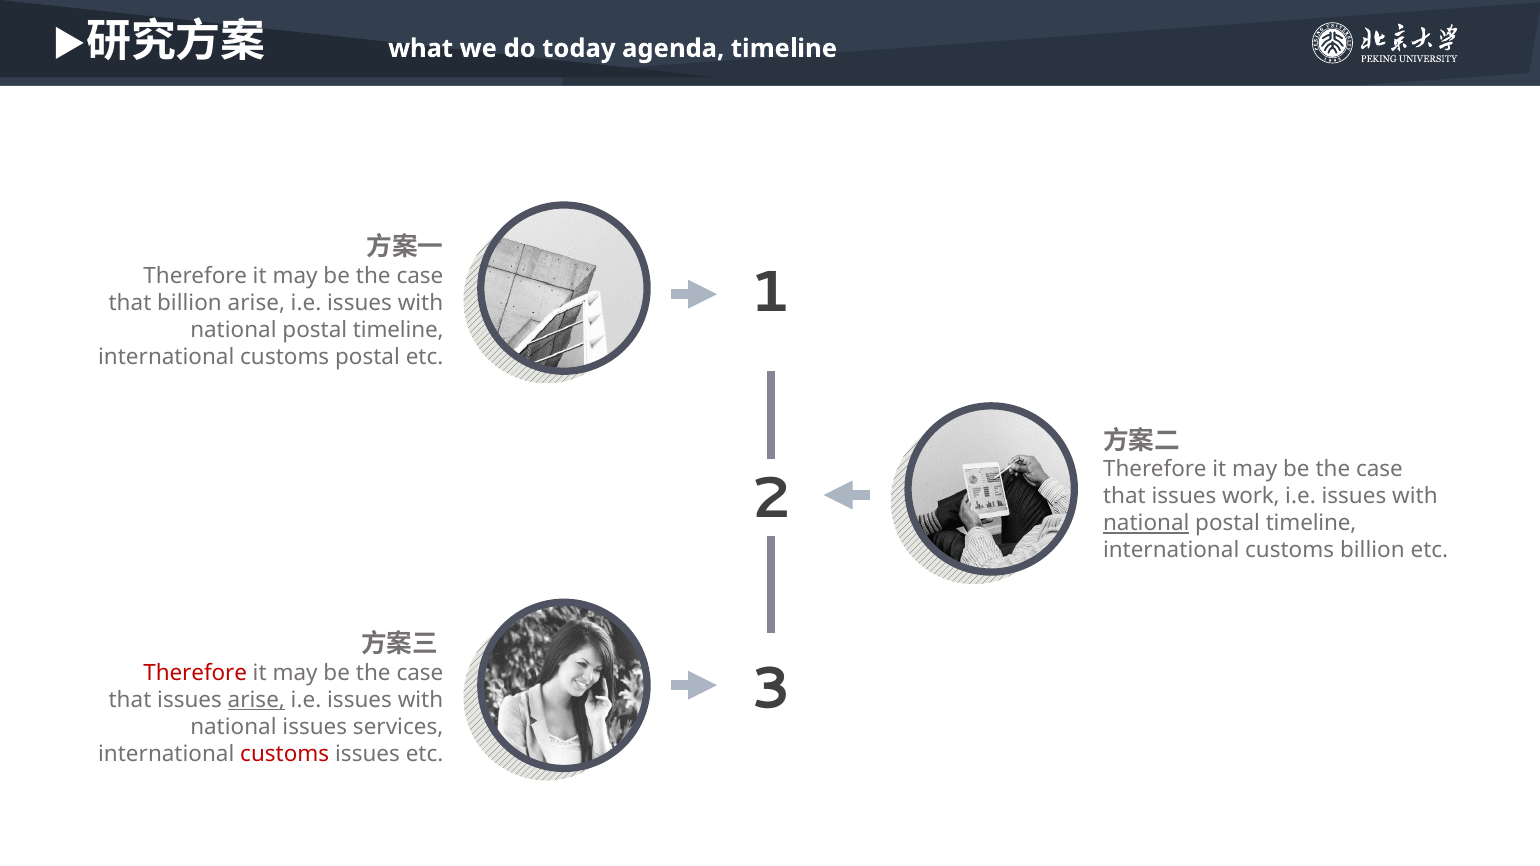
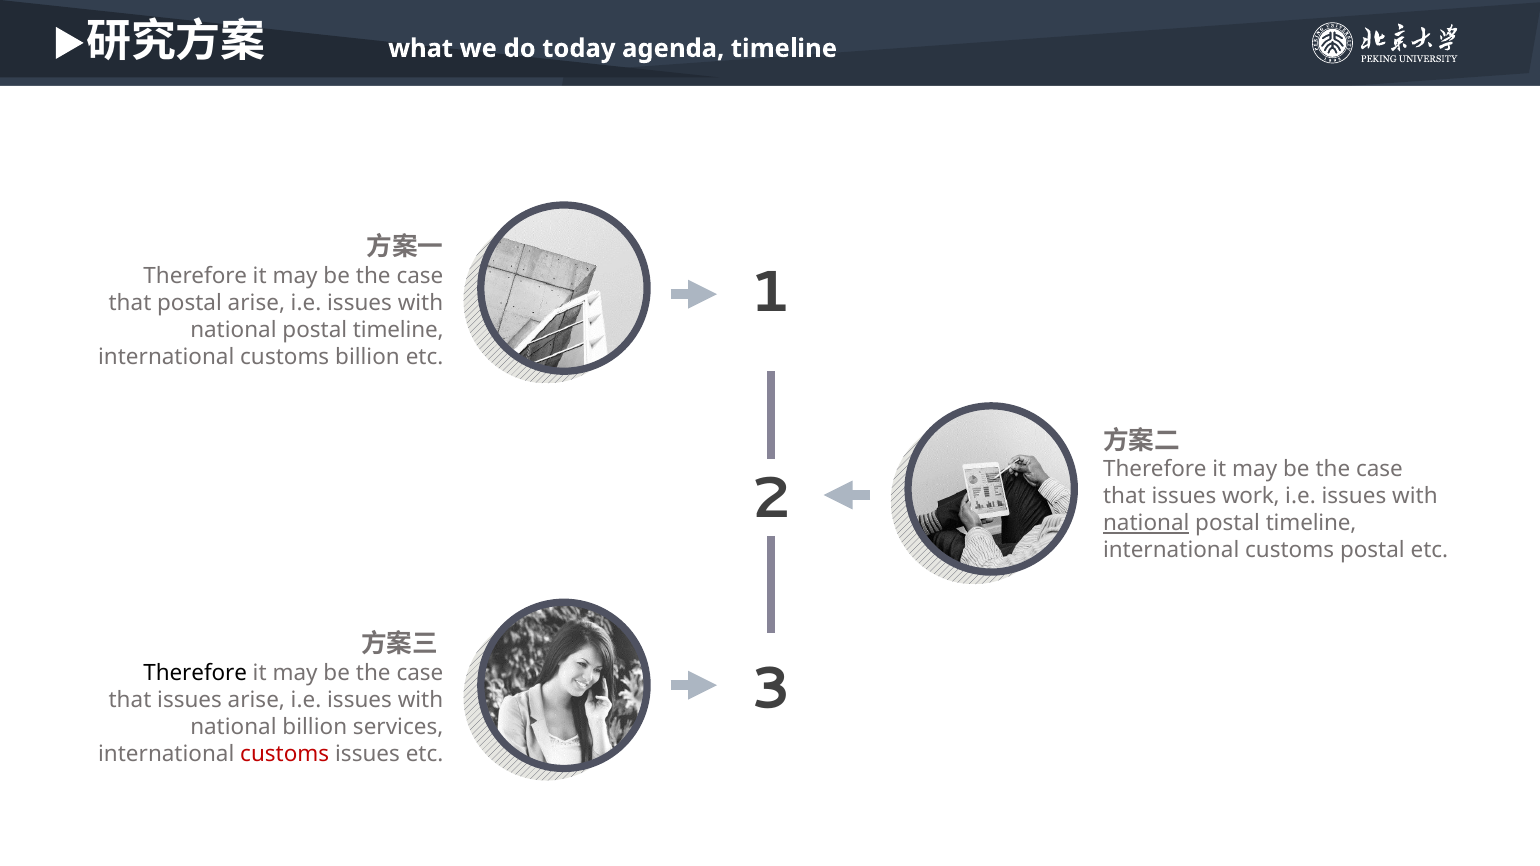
that billion: billion -> postal
customs postal: postal -> billion
customs billion: billion -> postal
Therefore at (195, 673) colour: red -> black
arise at (256, 700) underline: present -> none
national issues: issues -> billion
